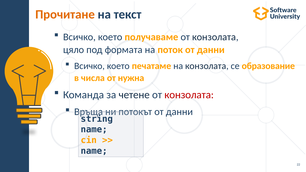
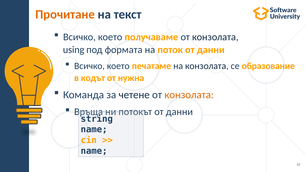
цяло: цяло -> using
числа: числа -> кодът
конзолата at (189, 95) colour: red -> orange
